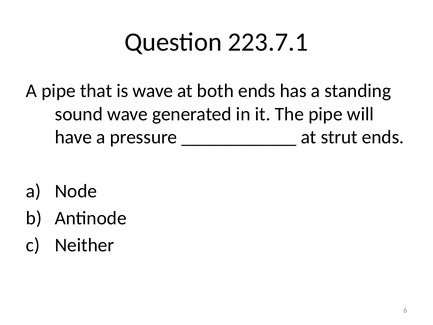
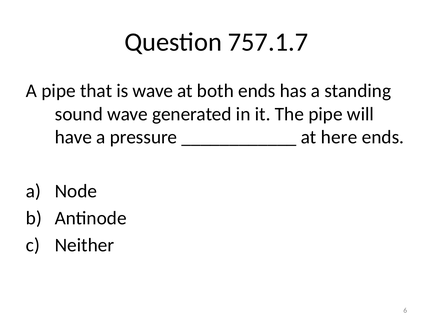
223.7.1: 223.7.1 -> 757.1.7
strut: strut -> here
